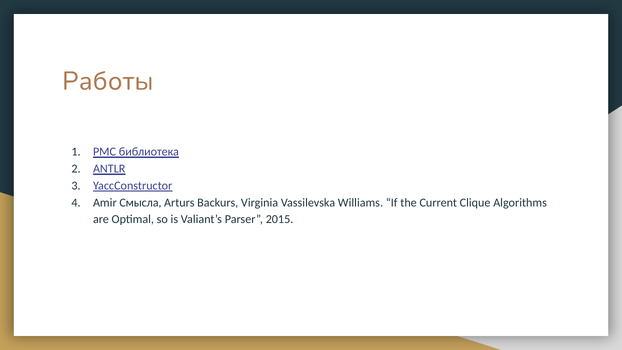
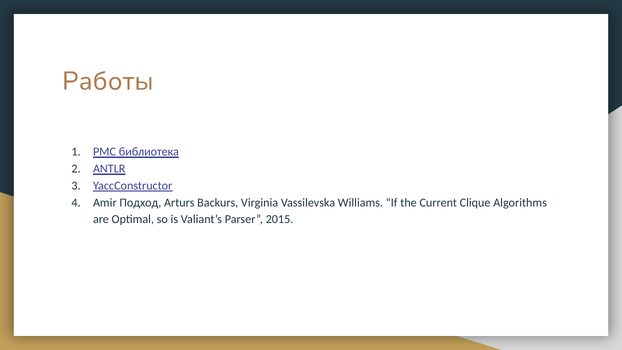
Смысла: Смысла -> Подход
